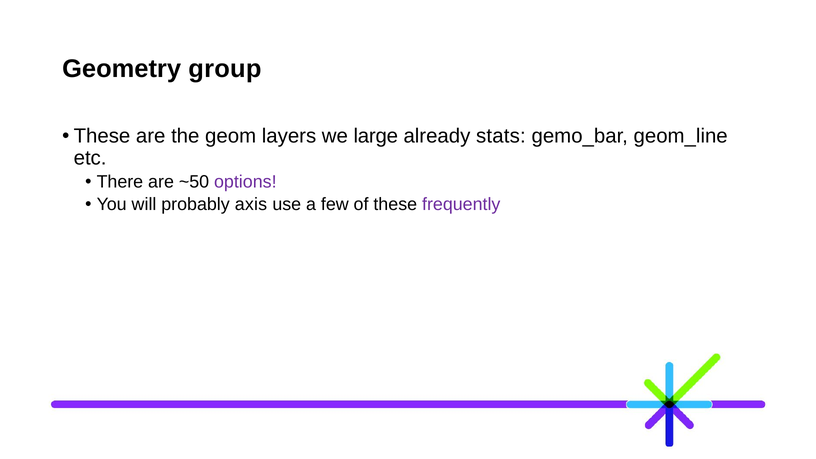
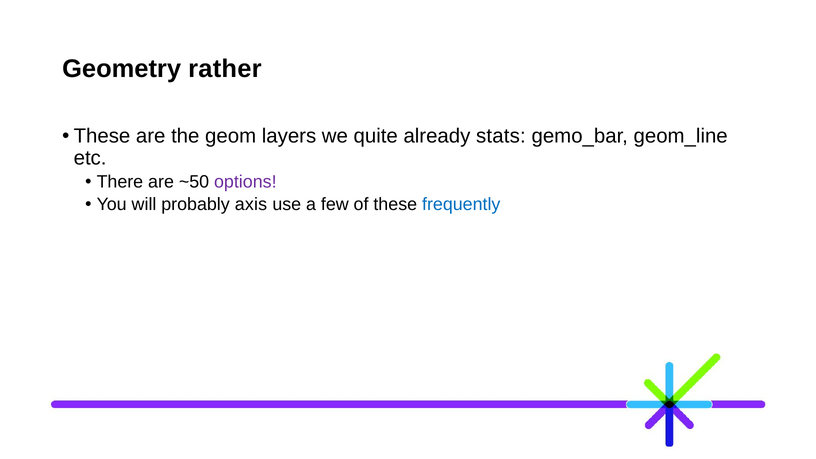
group: group -> rather
large: large -> quite
frequently colour: purple -> blue
